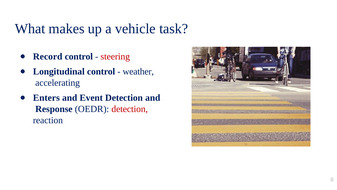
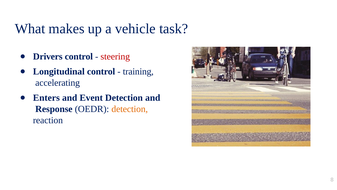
Record: Record -> Drivers
weather: weather -> training
detection at (130, 109) colour: red -> orange
